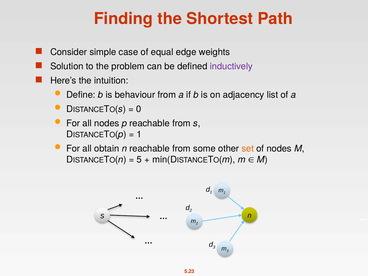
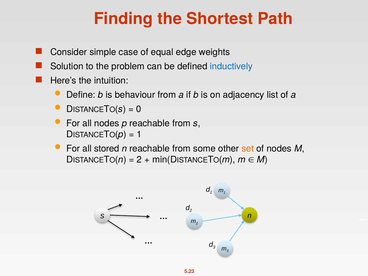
inductively colour: purple -> blue
obtain: obtain -> stored
5 at (139, 160): 5 -> 2
